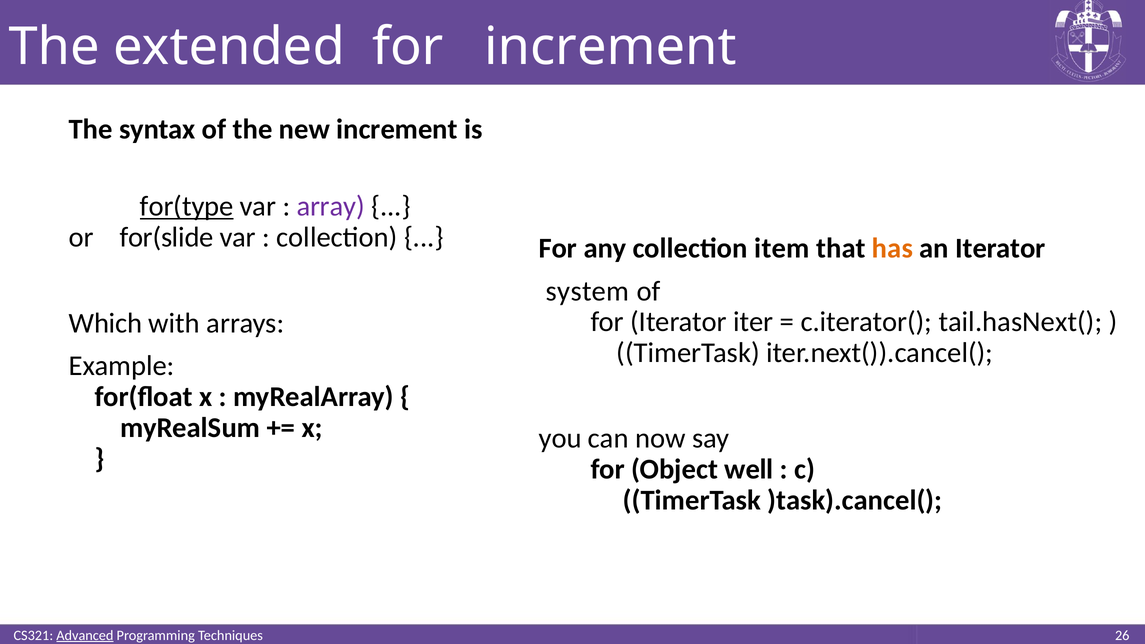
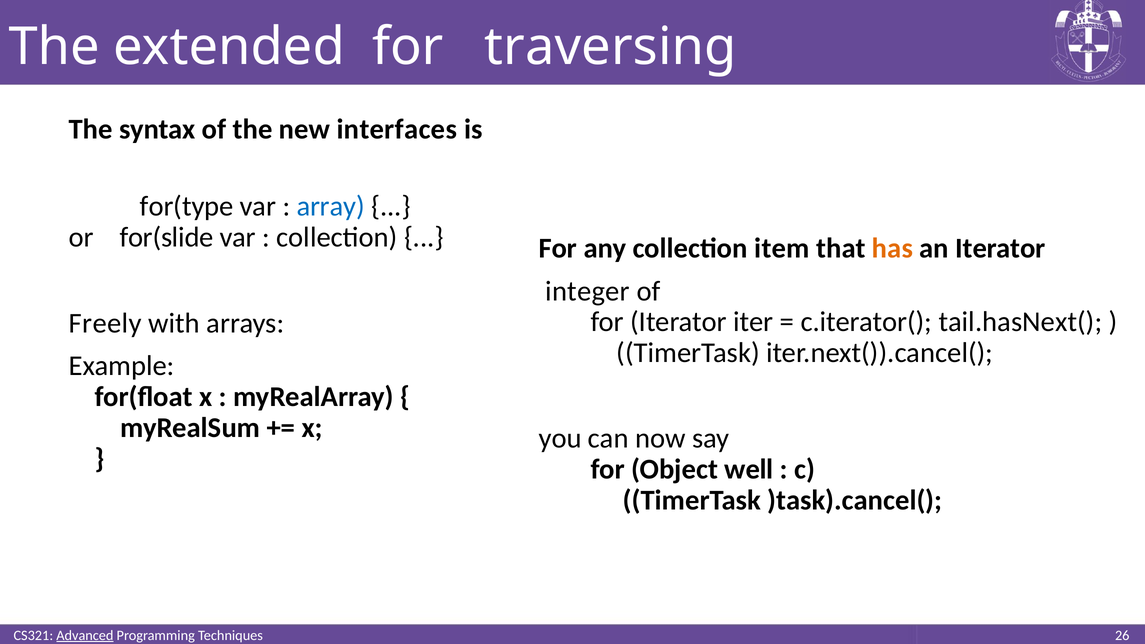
for increment: increment -> traversing
new increment: increment -> interfaces
for(type underline: present -> none
array colour: purple -> blue
system: system -> integer
Which: Which -> Freely
